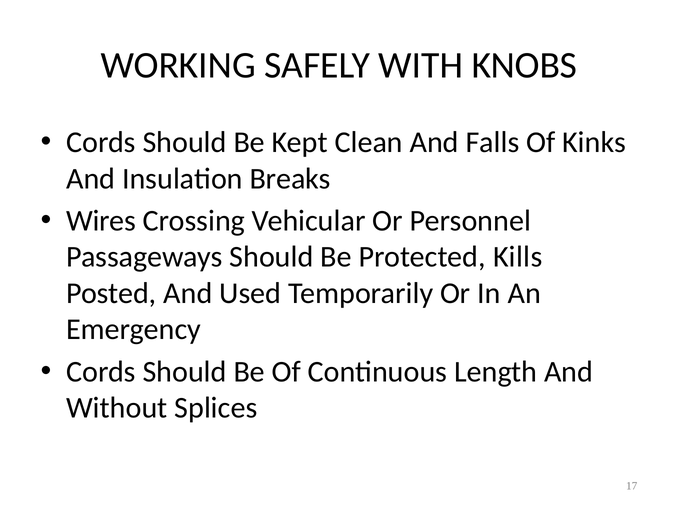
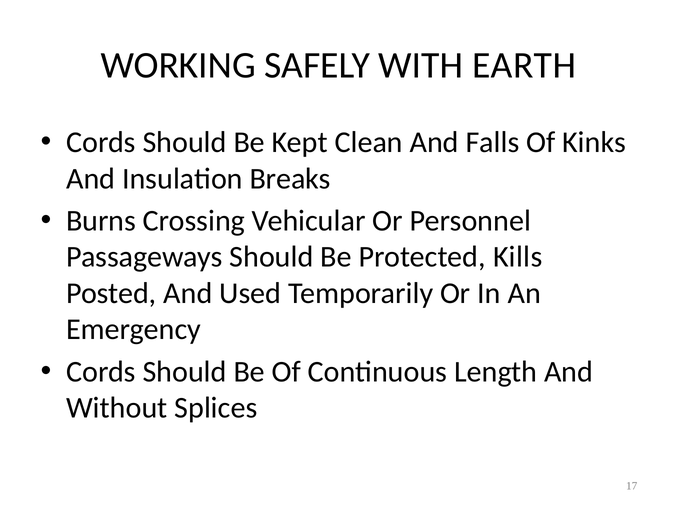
KNOBS: KNOBS -> EARTH
Wires: Wires -> Burns
